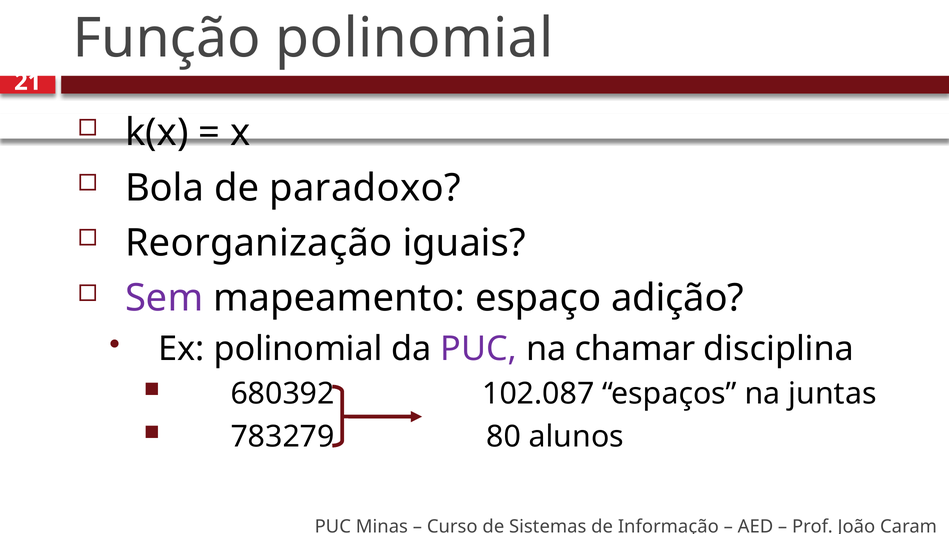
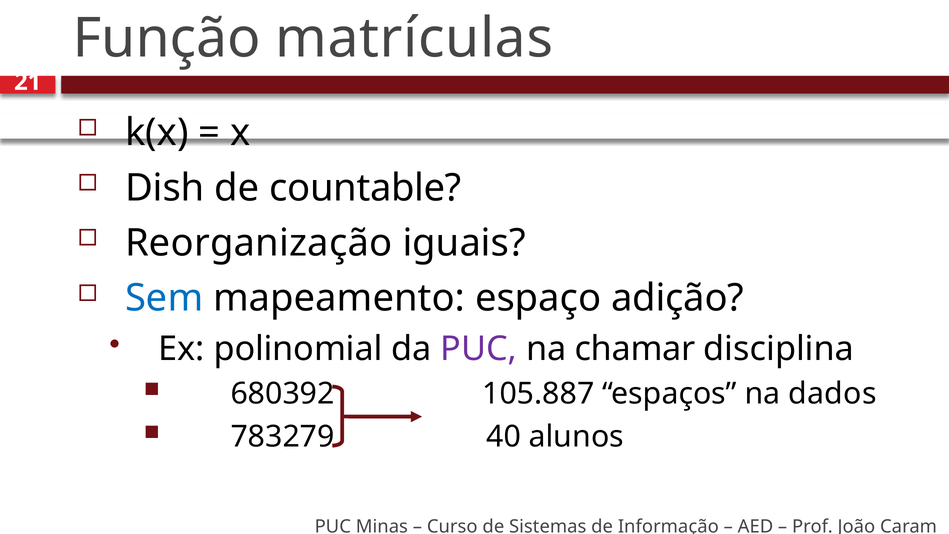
Função polinomial: polinomial -> matrículas
Bola: Bola -> Dish
paradoxo: paradoxo -> countable
Sem colour: purple -> blue
102.087: 102.087 -> 105.887
juntas: juntas -> dados
80: 80 -> 40
